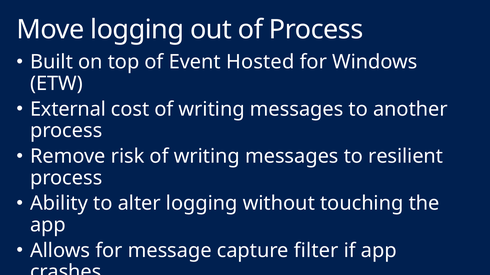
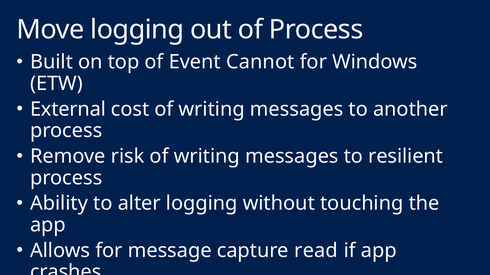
Event Hosted: Hosted -> Cannot
filter: filter -> read
